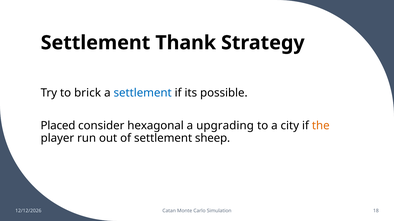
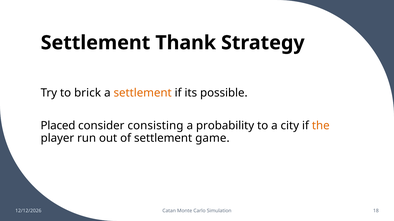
settlement at (143, 93) colour: blue -> orange
hexagonal: hexagonal -> consisting
upgrading: upgrading -> probability
sheep: sheep -> game
